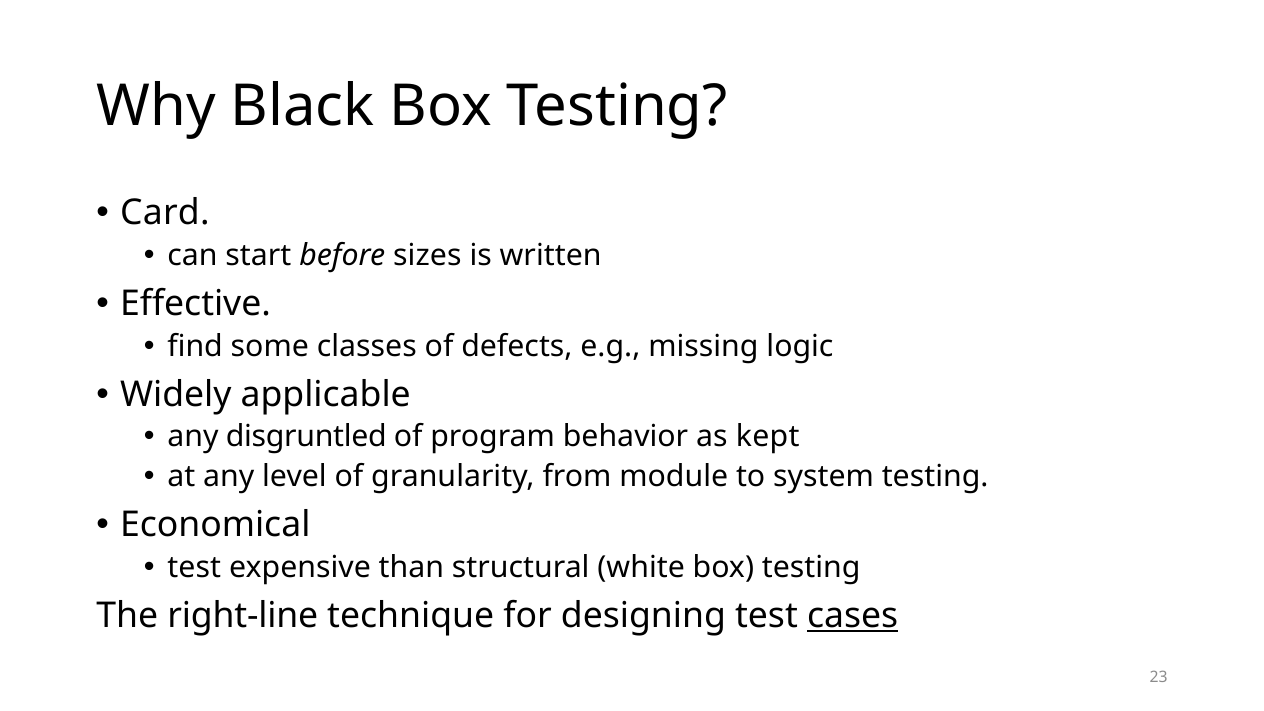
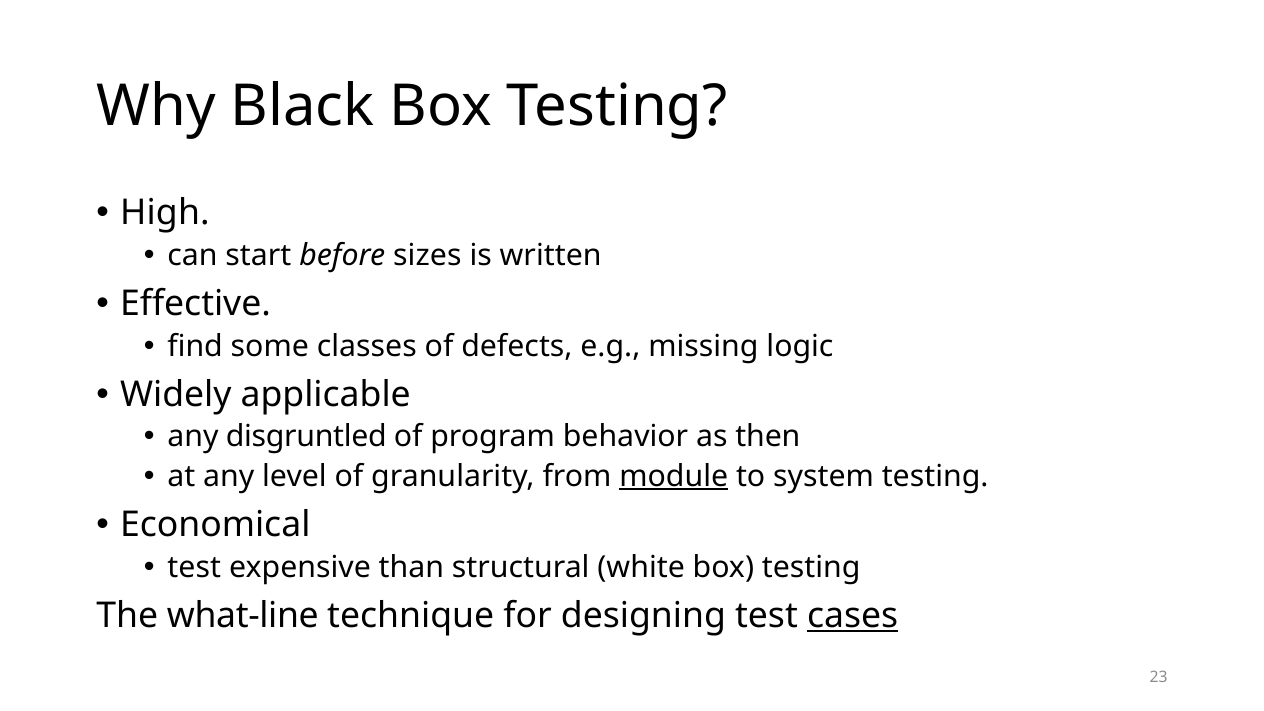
Card: Card -> High
kept: kept -> then
module underline: none -> present
right-line: right-line -> what-line
